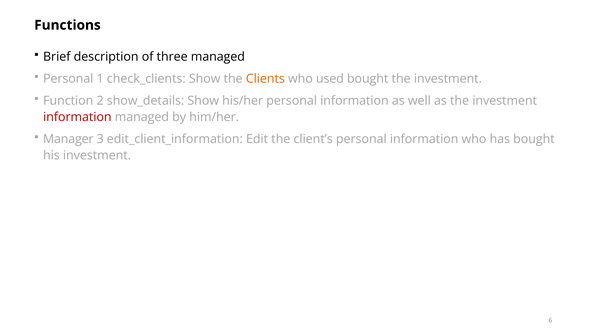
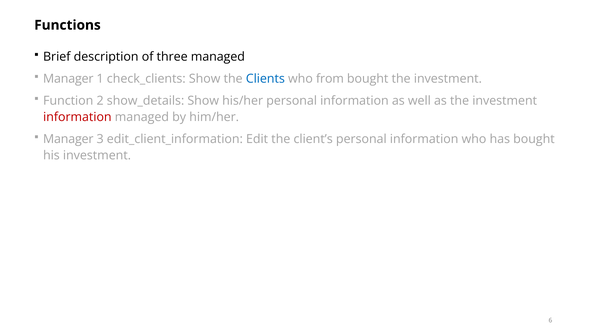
Personal at (68, 79): Personal -> Manager
Clients colour: orange -> blue
used: used -> from
